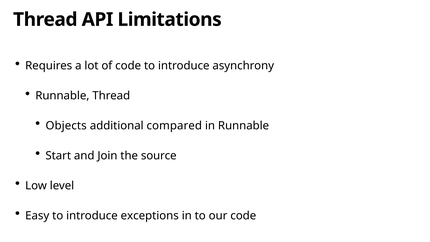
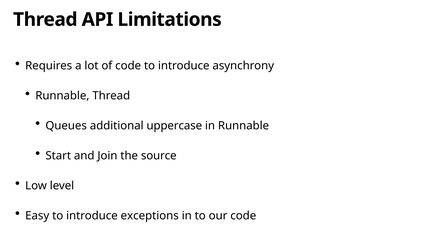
Objects: Objects -> Queues
compared: compared -> uppercase
